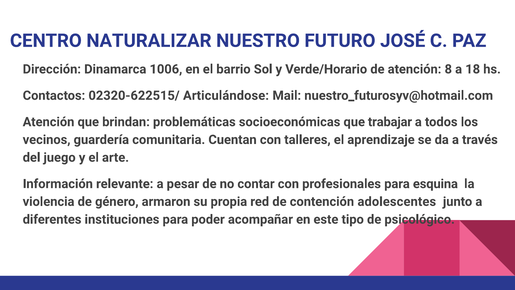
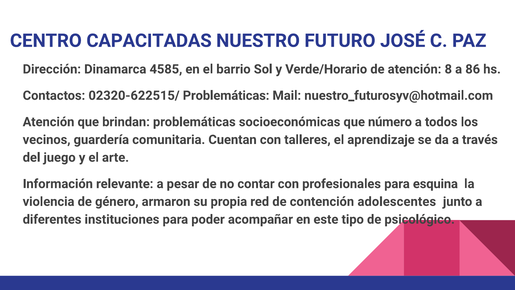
NATURALIZAR: NATURALIZAR -> CAPACITADAS
1006: 1006 -> 4585
18: 18 -> 86
02320-622515/ Articulándose: Articulándose -> Problemáticas
trabajar: trabajar -> número
